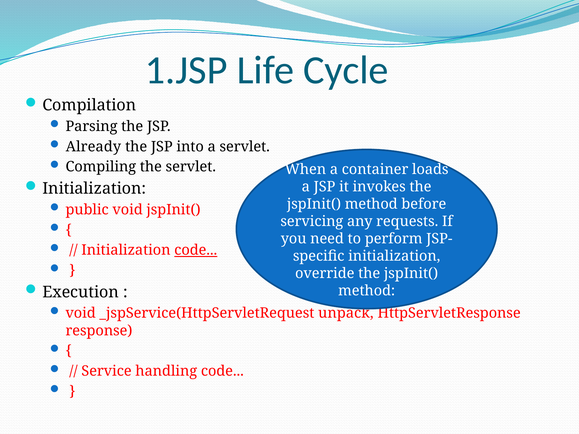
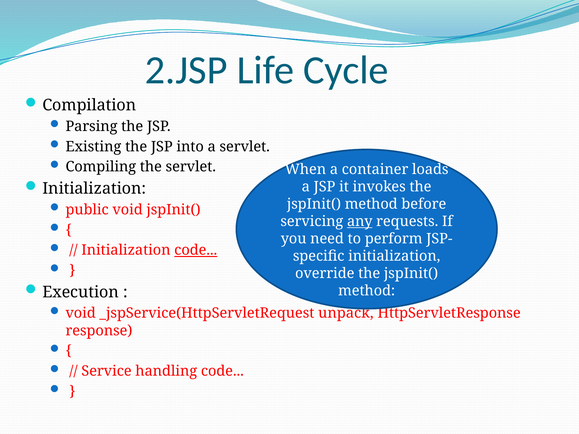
1.JSP: 1.JSP -> 2.JSP
Already: Already -> Existing
any underline: none -> present
